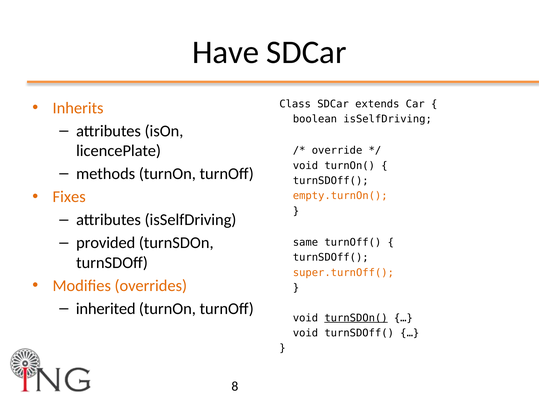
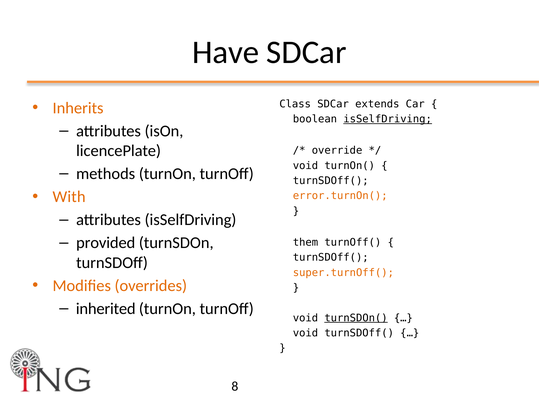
isSelfDriving at (388, 119) underline: none -> present
Fixes: Fixes -> With
empty.turnOn(: empty.turnOn( -> error.turnOn(
same: same -> them
